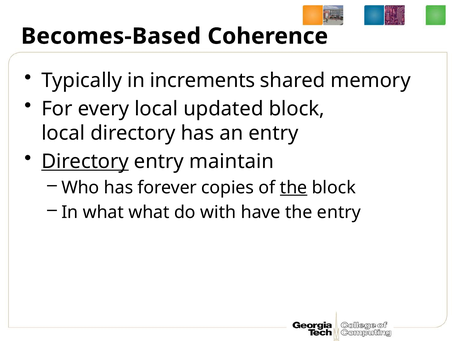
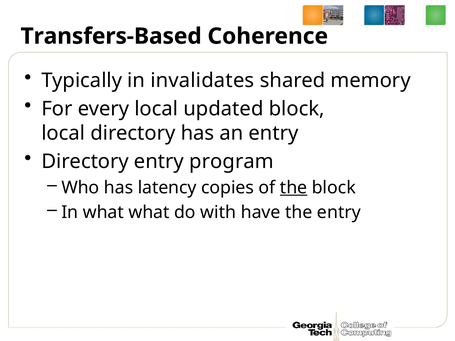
Becomes-Based: Becomes-Based -> Transfers-Based
increments: increments -> invalidates
Directory at (85, 162) underline: present -> none
maintain: maintain -> program
forever: forever -> latency
